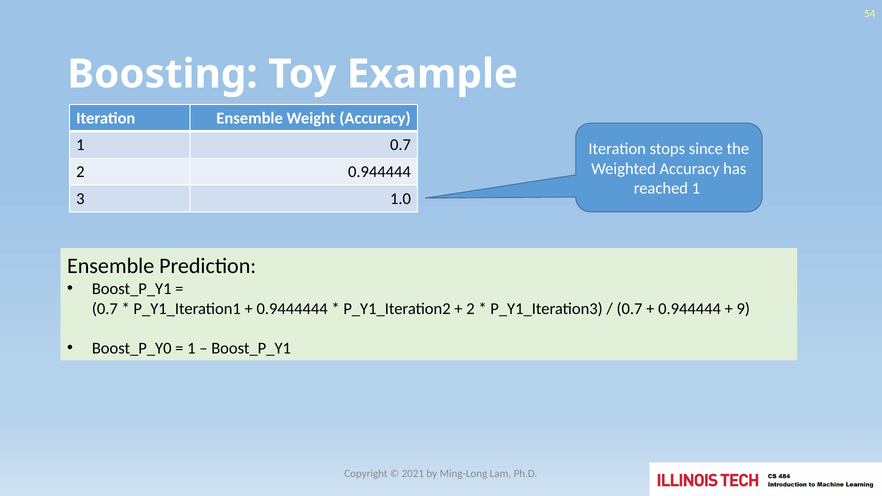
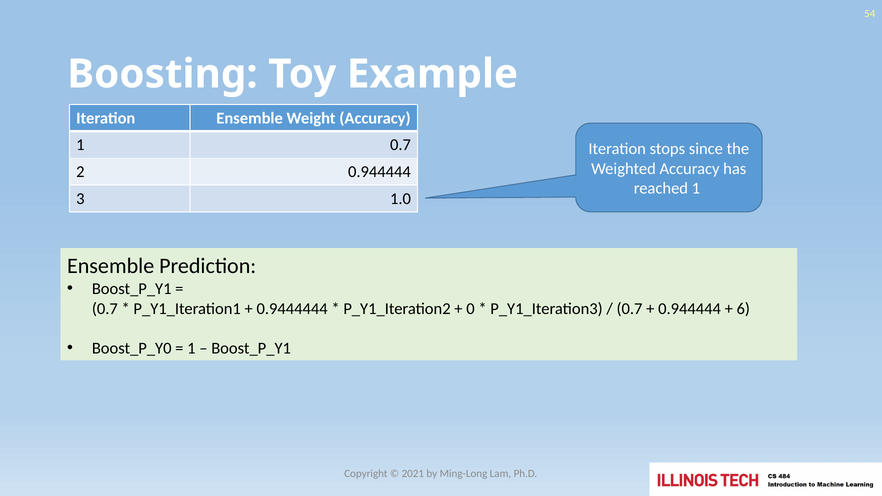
2 at (471, 309): 2 -> 0
9: 9 -> 6
